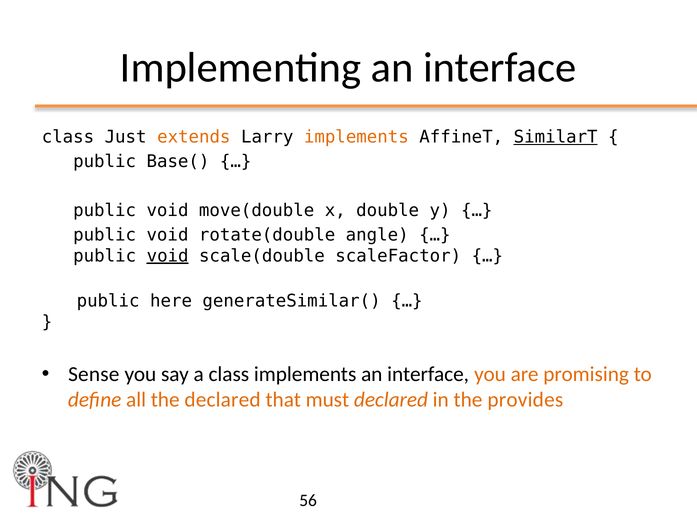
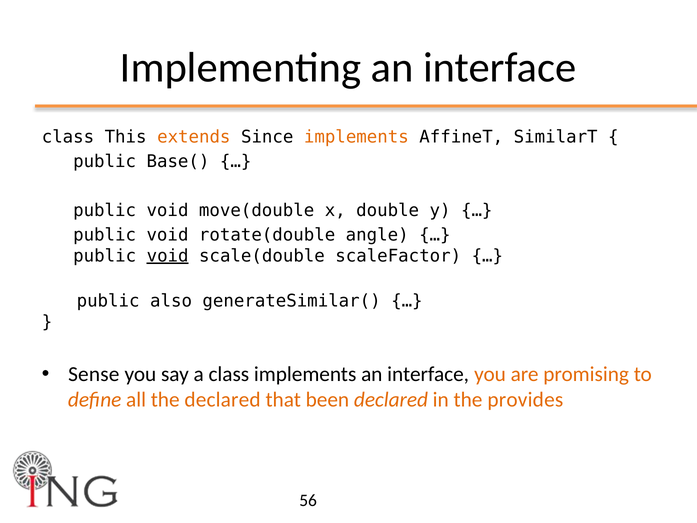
Just: Just -> This
Larry: Larry -> Since
SimilarT underline: present -> none
here: here -> also
must: must -> been
